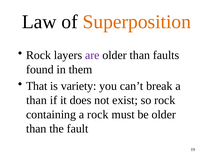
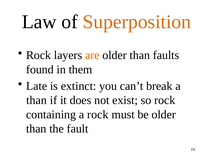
are colour: purple -> orange
That: That -> Late
variety: variety -> extinct
